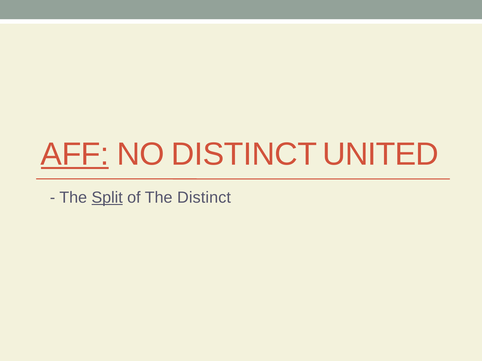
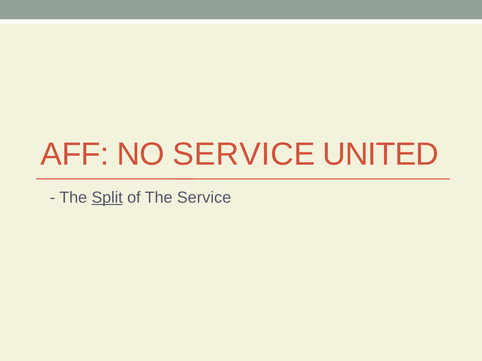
AFF underline: present -> none
NO DISTINCT: DISTINCT -> SERVICE
The Distinct: Distinct -> Service
